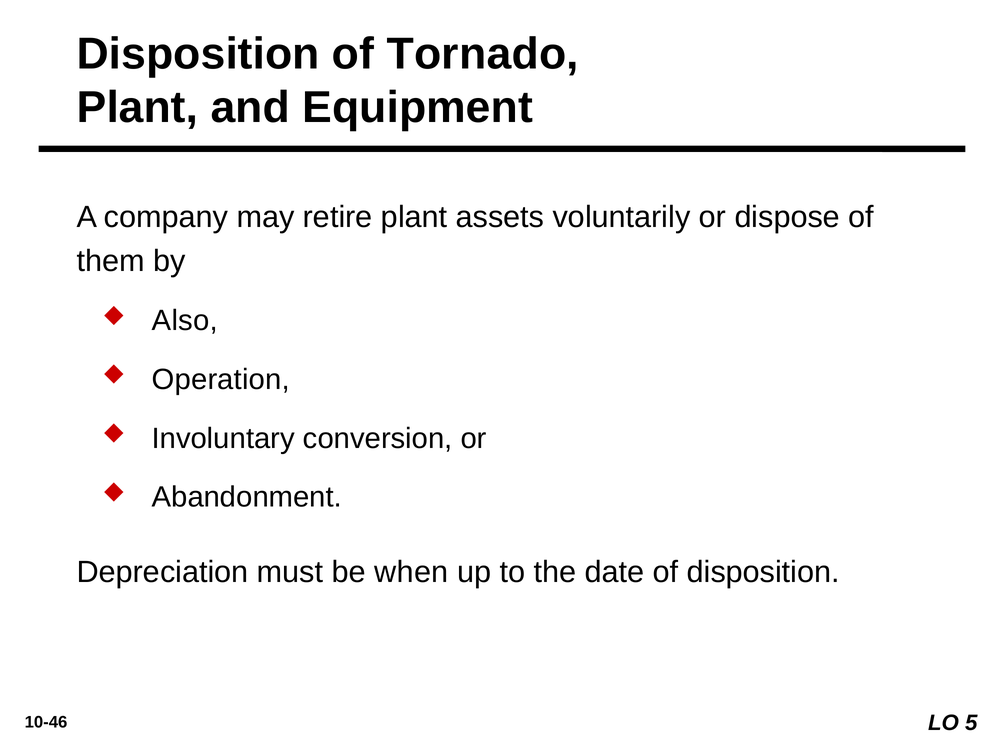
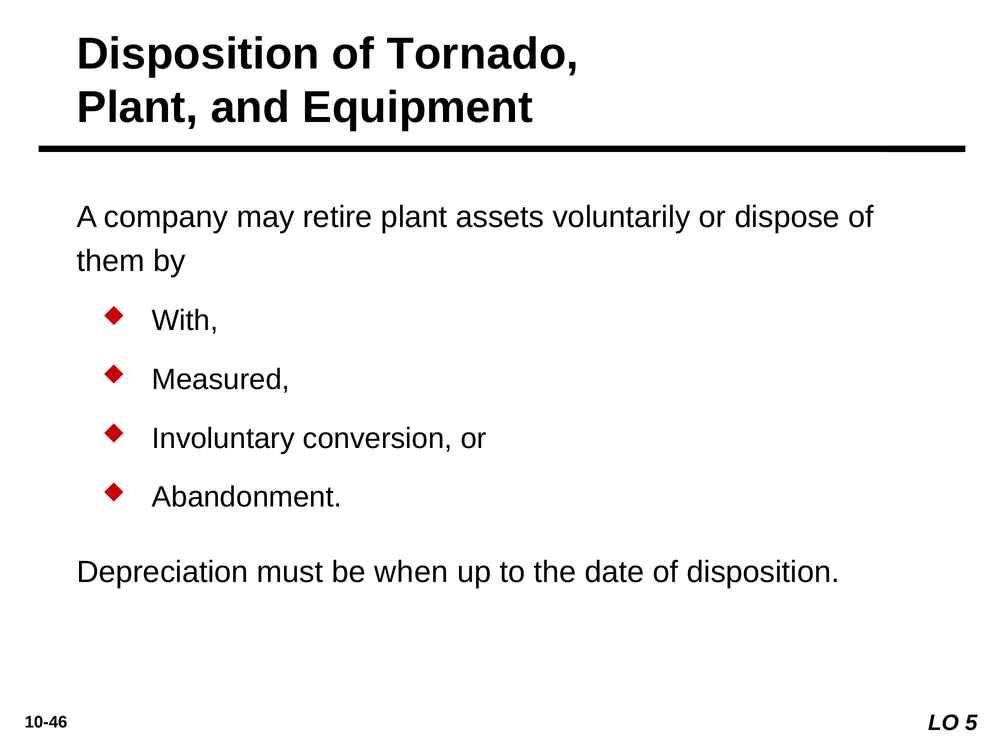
Also: Also -> With
Operation: Operation -> Measured
